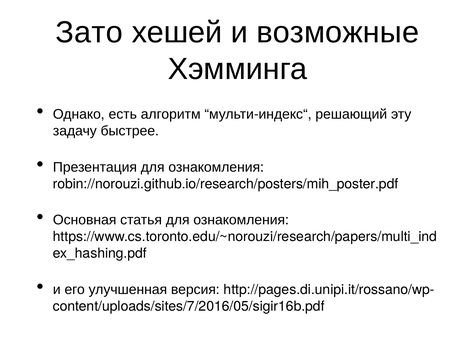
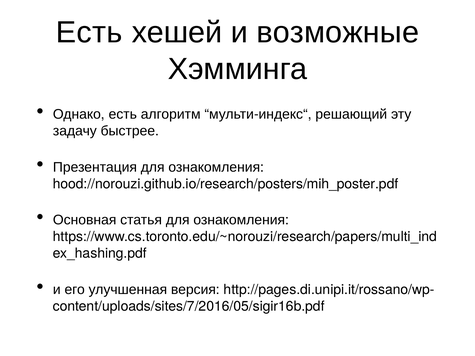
Зато at (89, 32): Зато -> Есть
robin://norouzi.github.io/research/posters/mih_poster.pdf: robin://norouzi.github.io/research/posters/mih_poster.pdf -> hood://norouzi.github.io/research/posters/mih_poster.pdf
